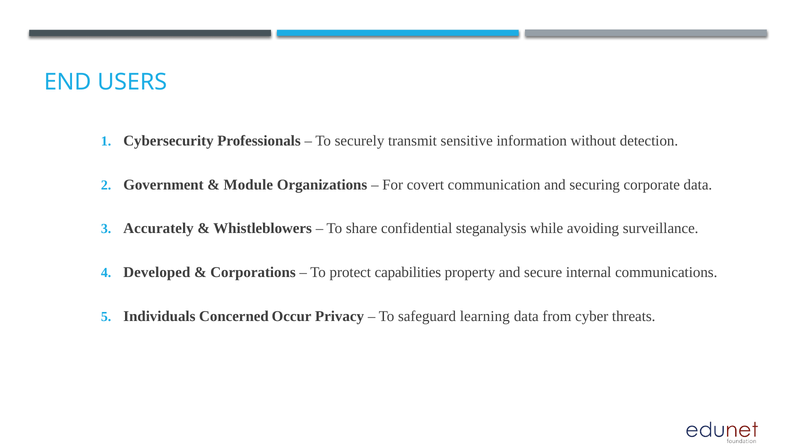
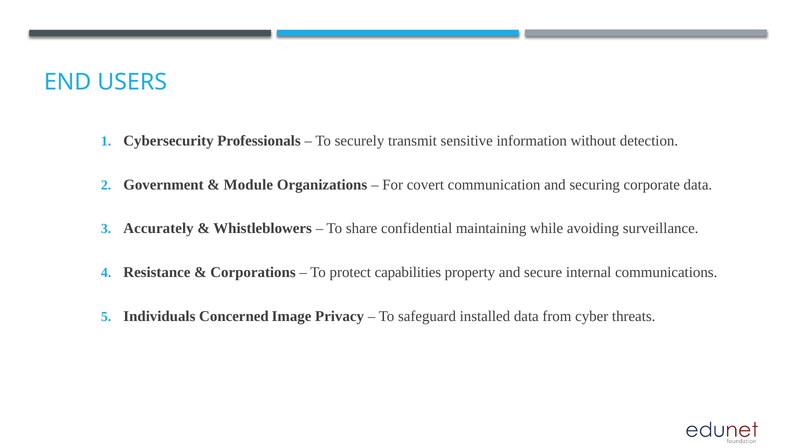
steganalysis: steganalysis -> maintaining
Developed: Developed -> Resistance
Occur: Occur -> Image
learning: learning -> installed
